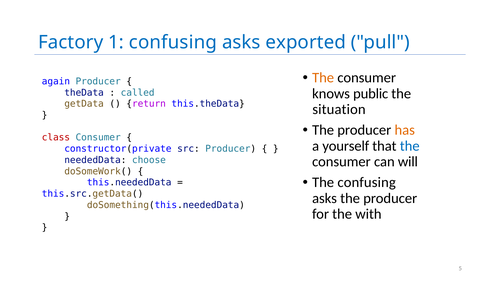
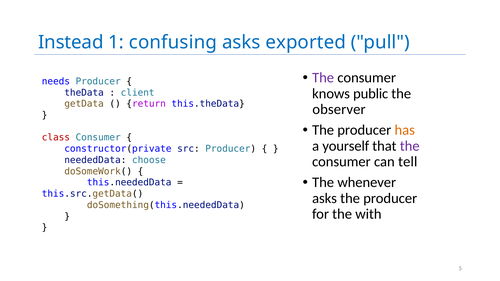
Factory: Factory -> Instead
The at (323, 78) colour: orange -> purple
again: again -> needs
called: called -> client
situation: situation -> observer
the at (410, 146) colour: blue -> purple
will: will -> tell
The confusing: confusing -> whenever
